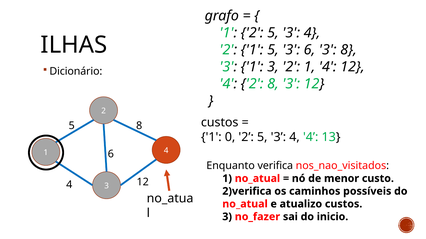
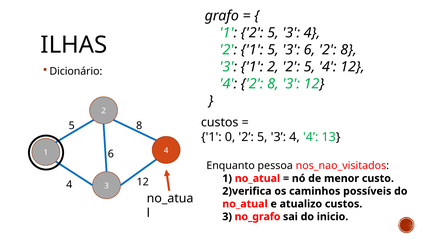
6 3: 3 -> 2
3 1 3: 3 -> 2
1 at (309, 67): 1 -> 5
verifica: verifica -> pessoa
no_fazer: no_fazer -> no_grafo
